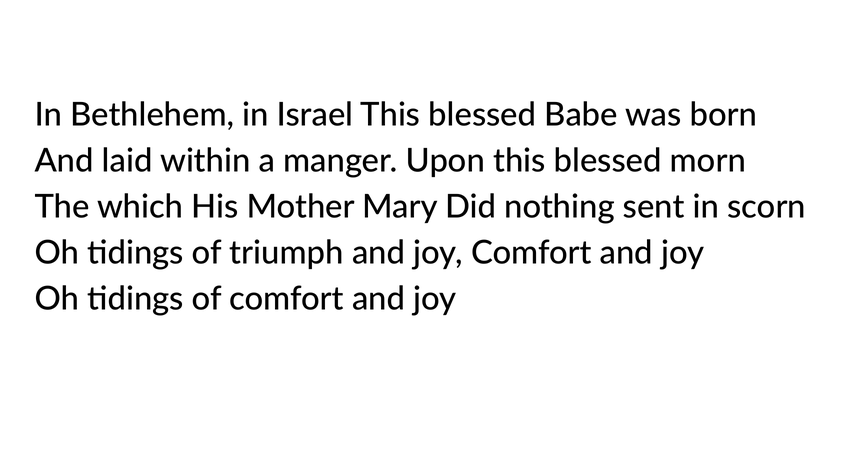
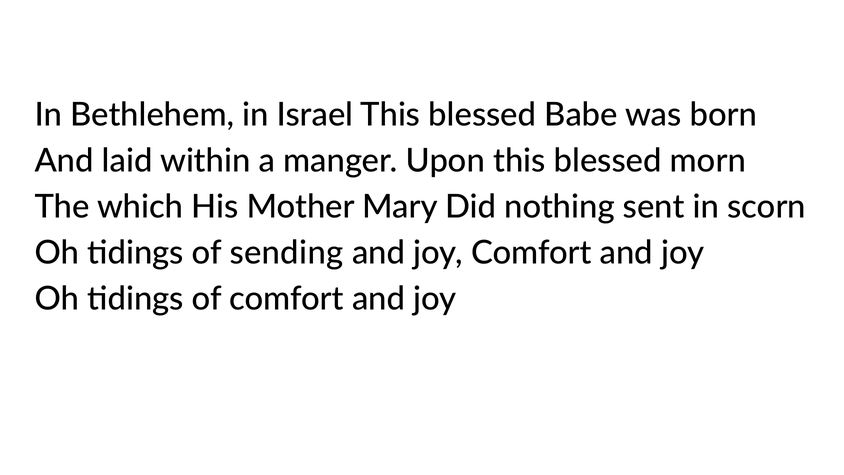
triumph: triumph -> sending
